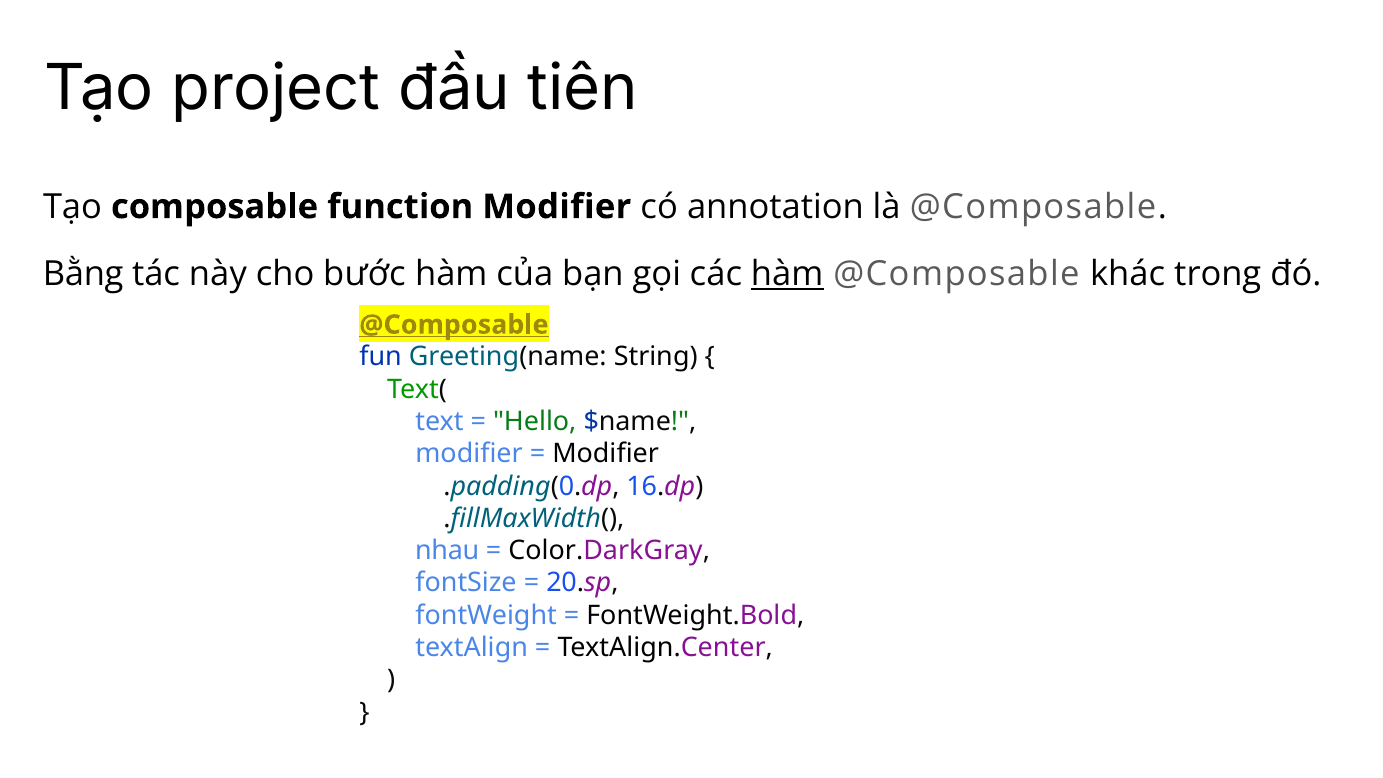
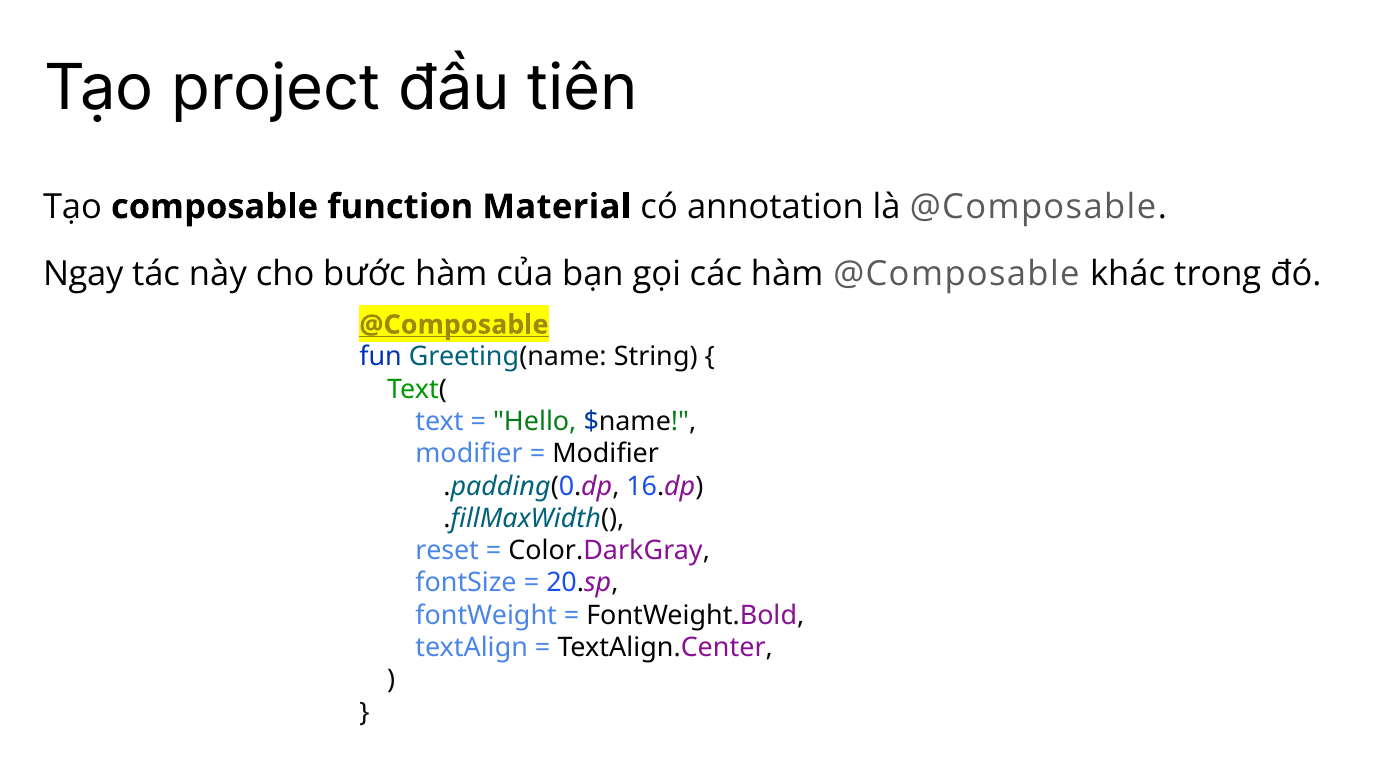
function Modifier: Modifier -> Material
Bằng: Bằng -> Ngay
hàm at (787, 274) underline: present -> none
nhau: nhau -> reset
